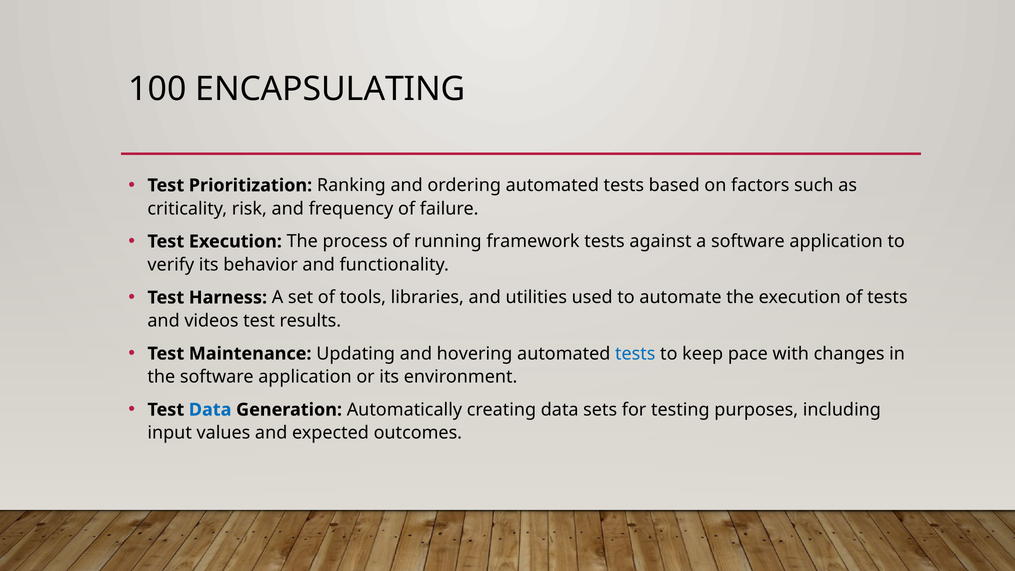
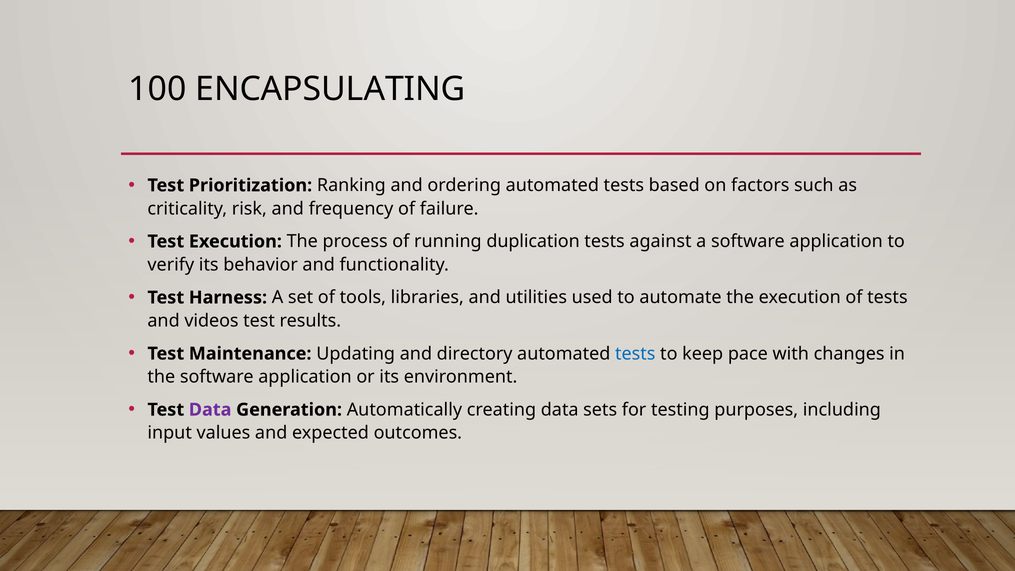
framework: framework -> duplication
hovering: hovering -> directory
Data at (210, 410) colour: blue -> purple
